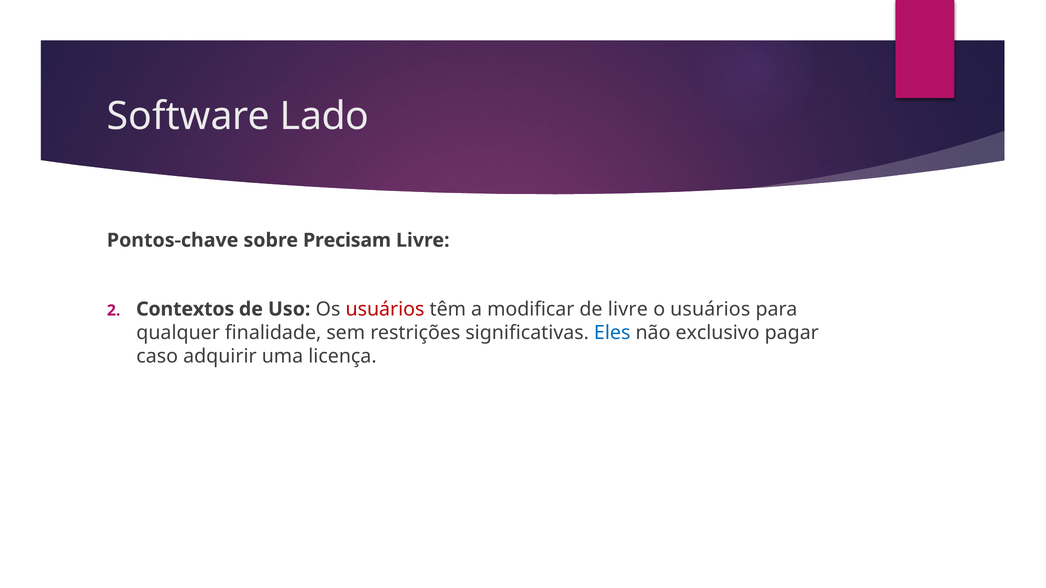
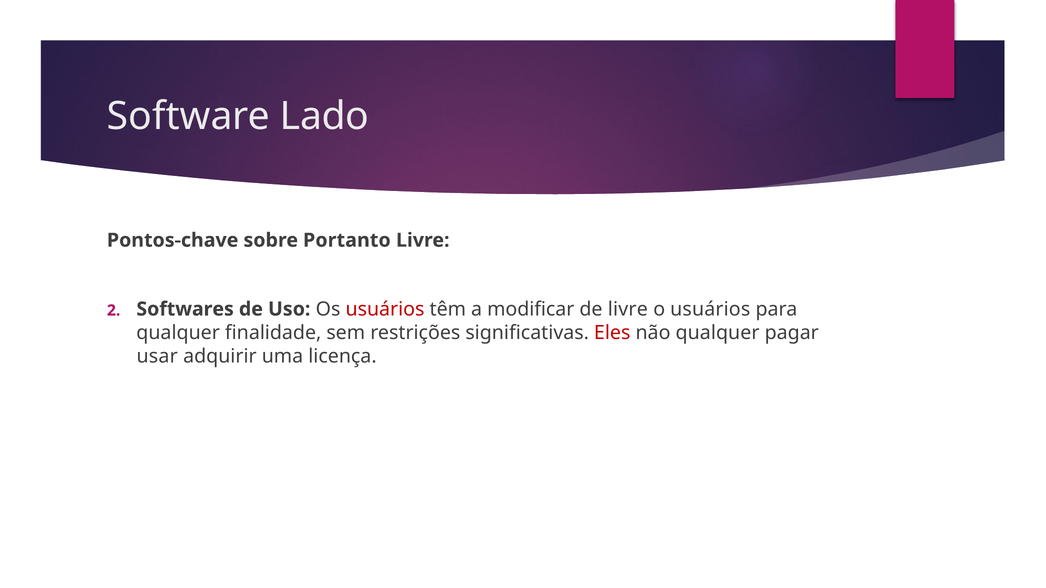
Precisam: Precisam -> Portanto
Contextos: Contextos -> Softwares
Eles colour: blue -> red
não exclusivo: exclusivo -> qualquer
caso: caso -> usar
